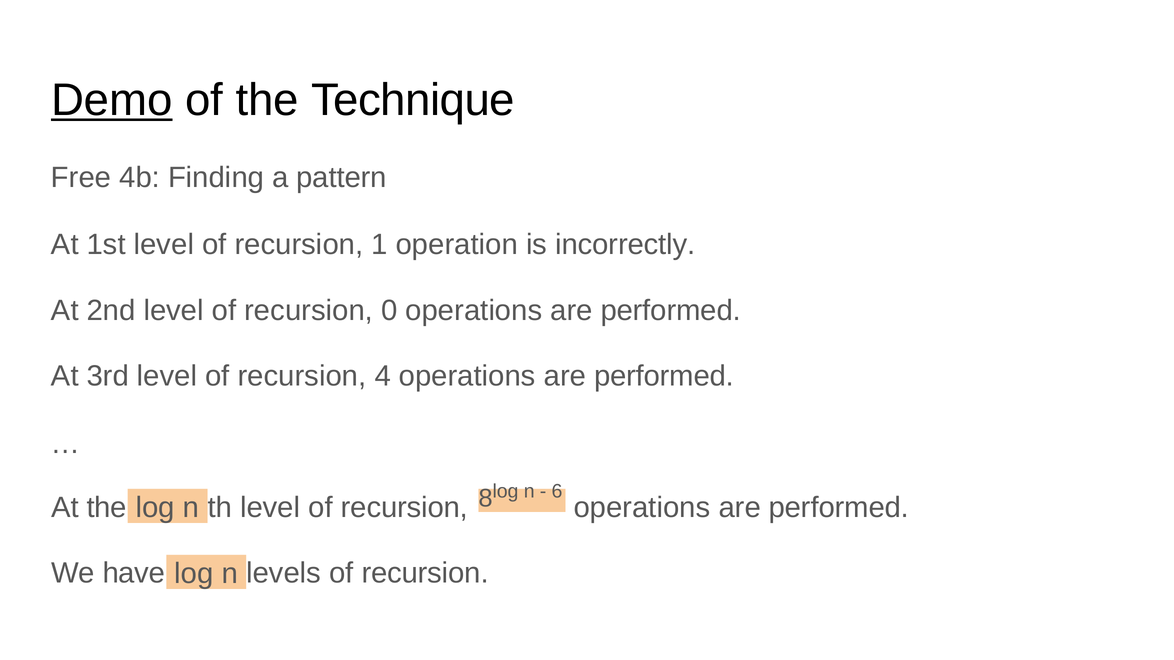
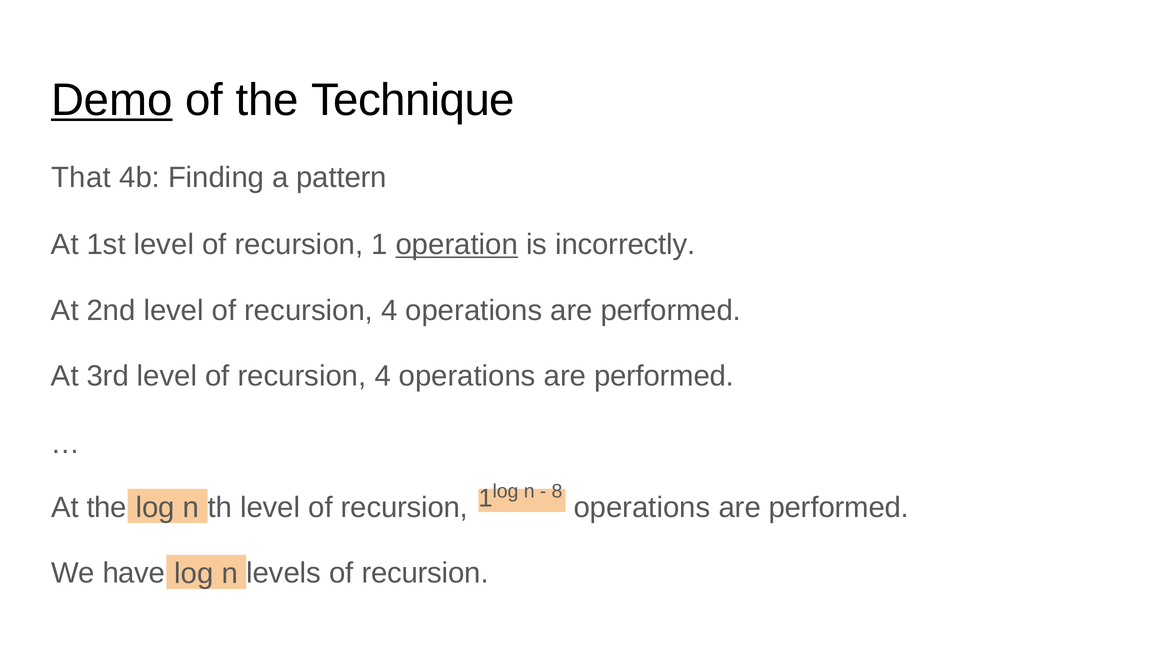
Free: Free -> That
operation underline: none -> present
0 at (389, 311): 0 -> 4
8 at (486, 499): 8 -> 1
6: 6 -> 8
